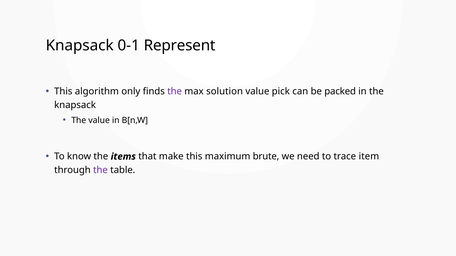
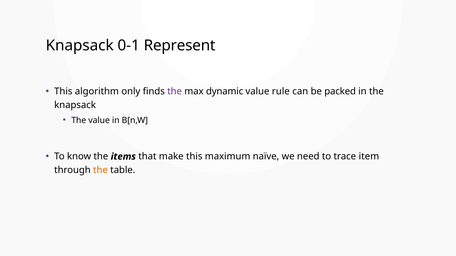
solution: solution -> dynamic
pick: pick -> rule
brute: brute -> naïve
the at (100, 170) colour: purple -> orange
